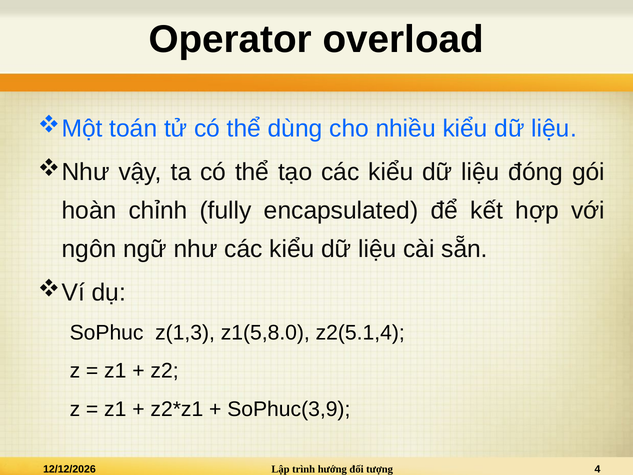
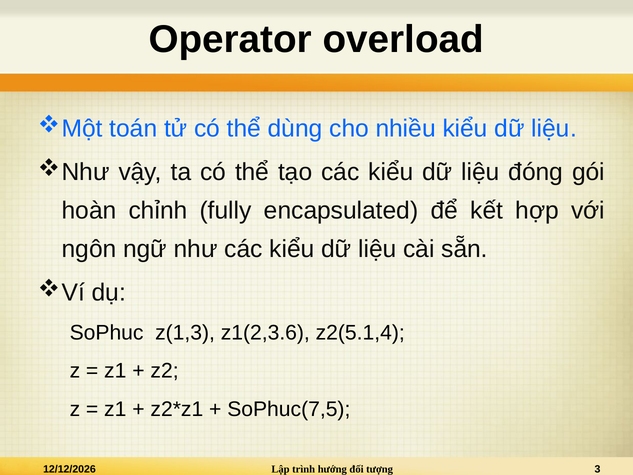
z1(5,8.0: z1(5,8.0 -> z1(2,3.6
SoPhuc(3,9: SoPhuc(3,9 -> SoPhuc(7,5
4: 4 -> 3
